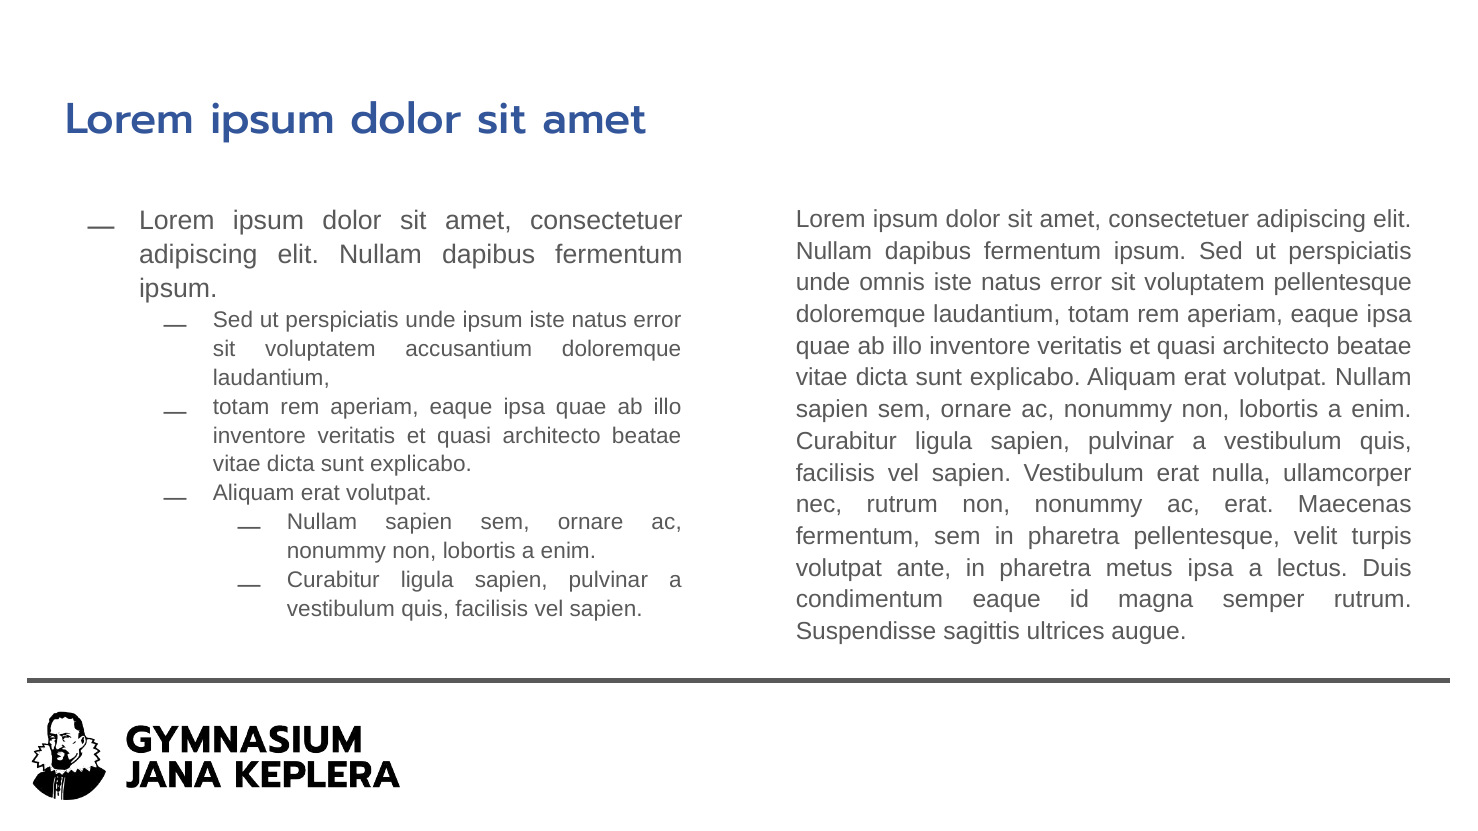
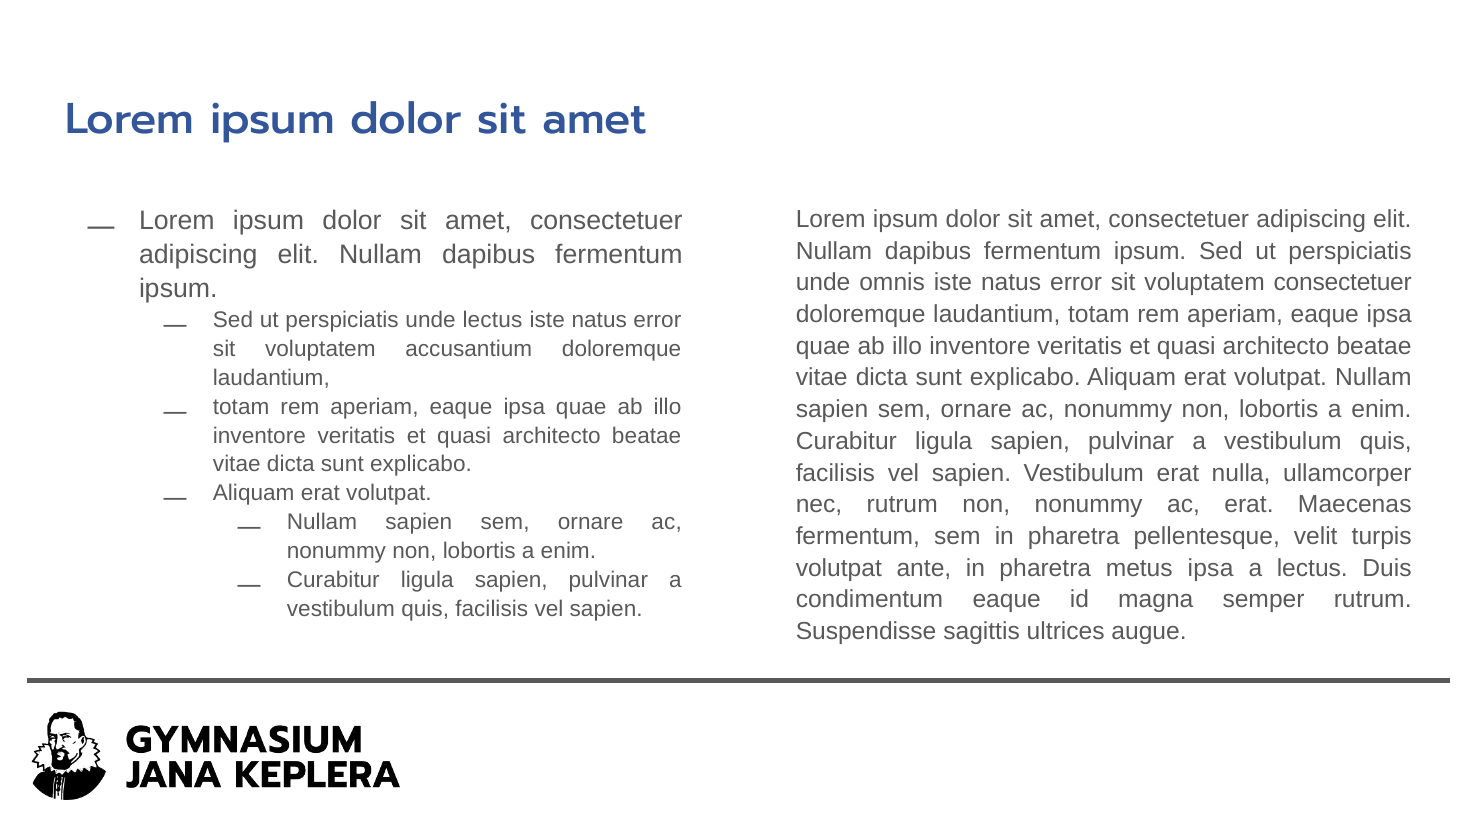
voluptatem pellentesque: pellentesque -> consectetuer
unde ipsum: ipsum -> lectus
